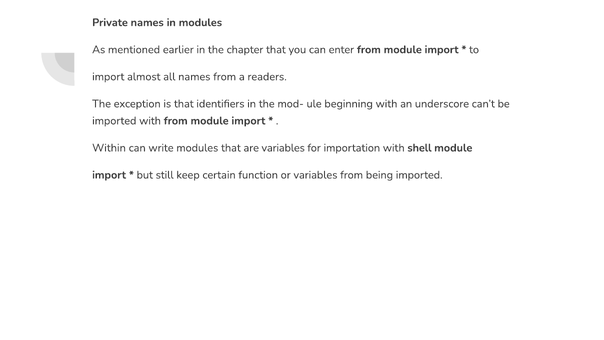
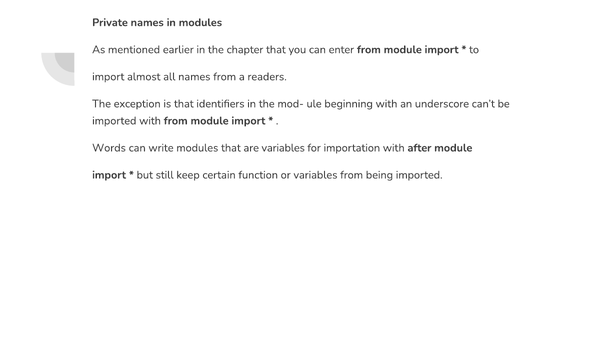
Within: Within -> Words
shell: shell -> after
